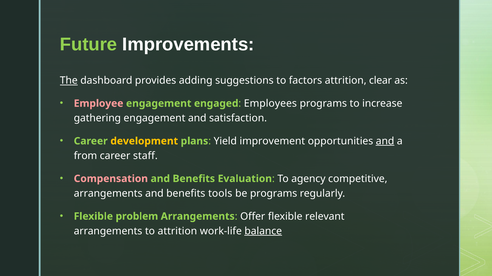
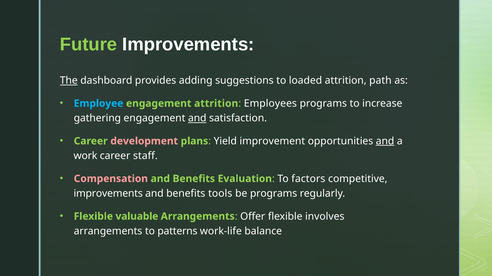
factors: factors -> loaded
clear: clear -> path
Employee colour: pink -> light blue
engagement engaged: engaged -> attrition
and at (197, 118) underline: none -> present
development colour: yellow -> pink
from: from -> work
agency: agency -> factors
arrangements at (108, 194): arrangements -> improvements
problem: problem -> valuable
relevant: relevant -> involves
to attrition: attrition -> patterns
balance underline: present -> none
